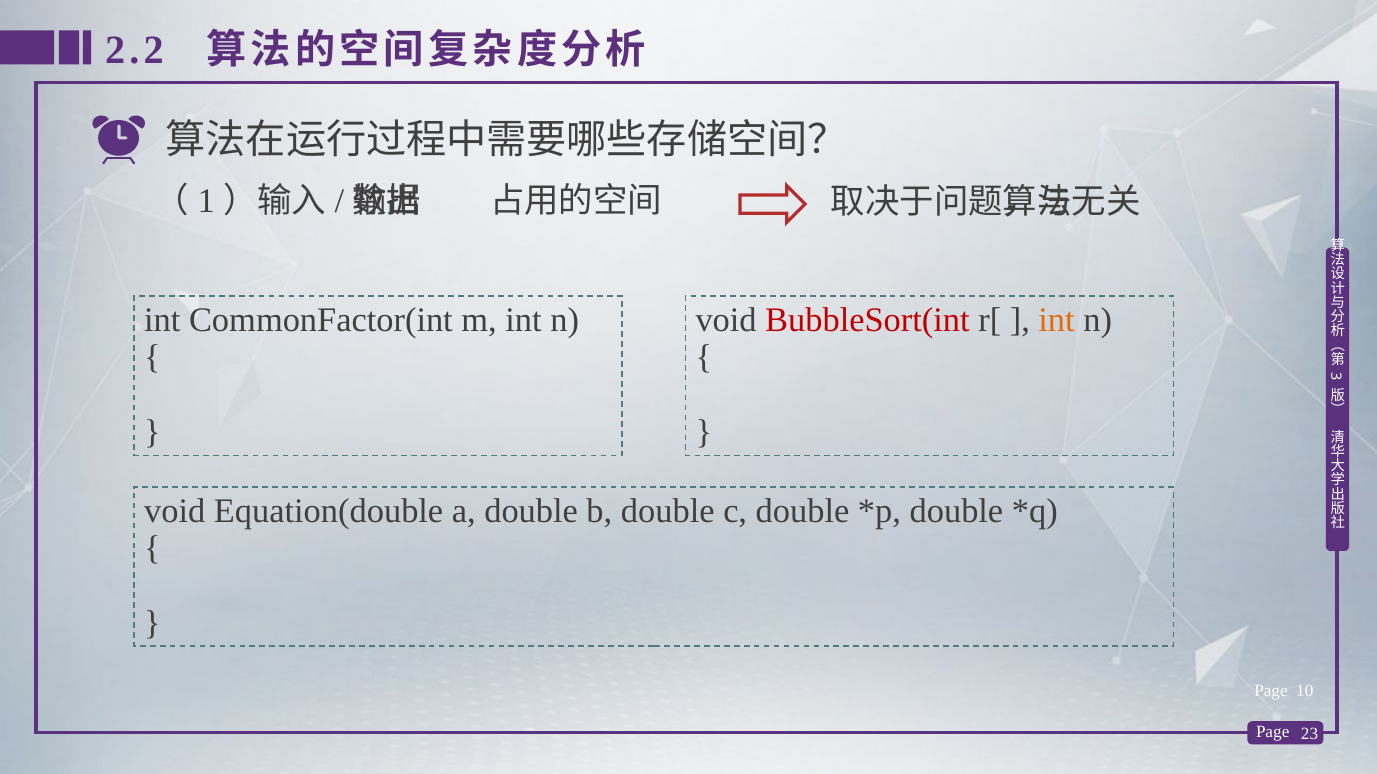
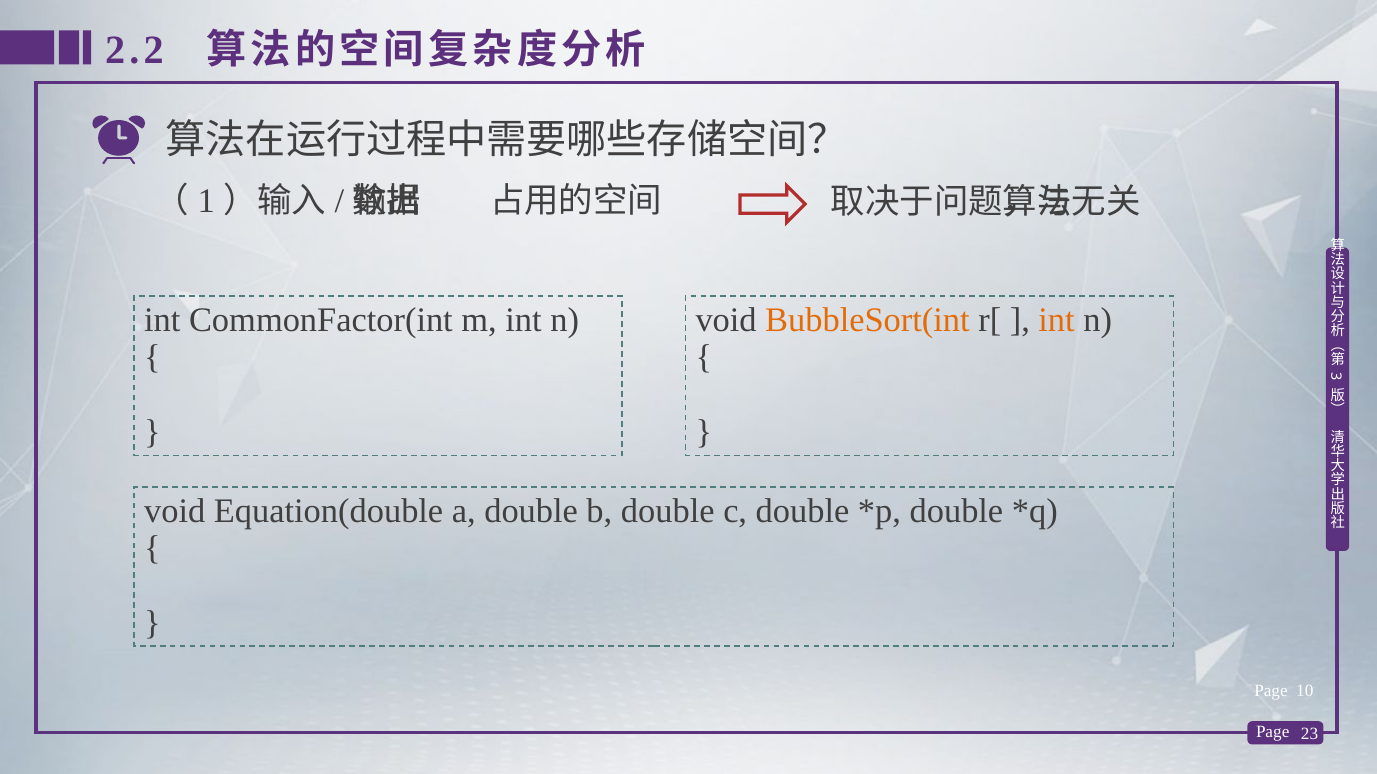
BubbleSort(int colour: red -> orange
